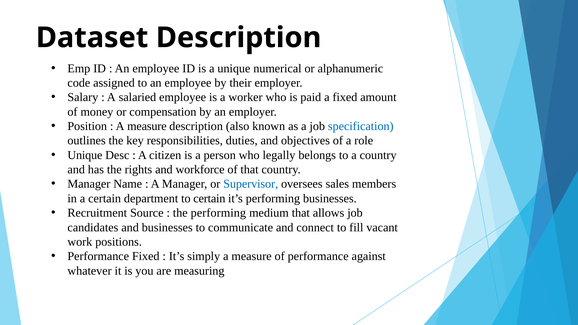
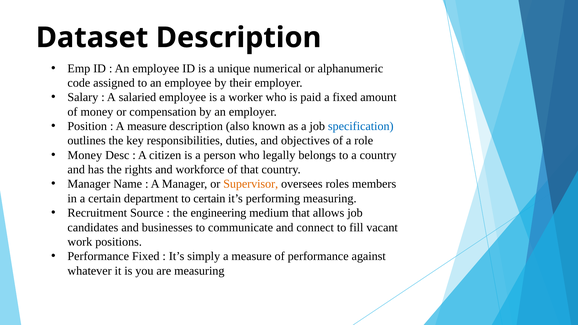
Unique at (85, 155): Unique -> Money
Supervisor colour: blue -> orange
sales: sales -> roles
performing businesses: businesses -> measuring
the performing: performing -> engineering
